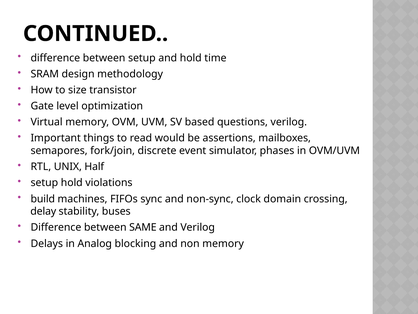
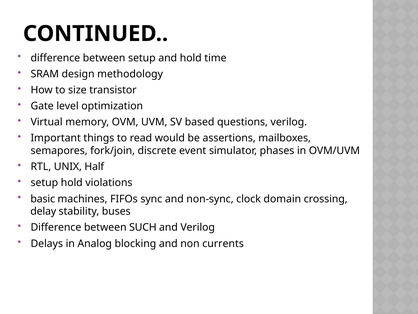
build: build -> basic
SAME: SAME -> SUCH
non memory: memory -> currents
